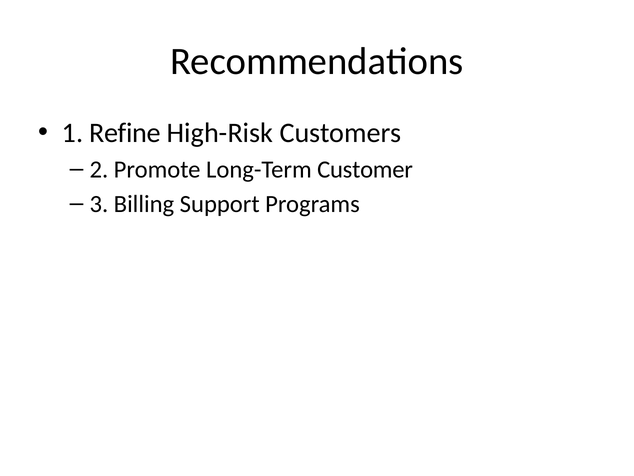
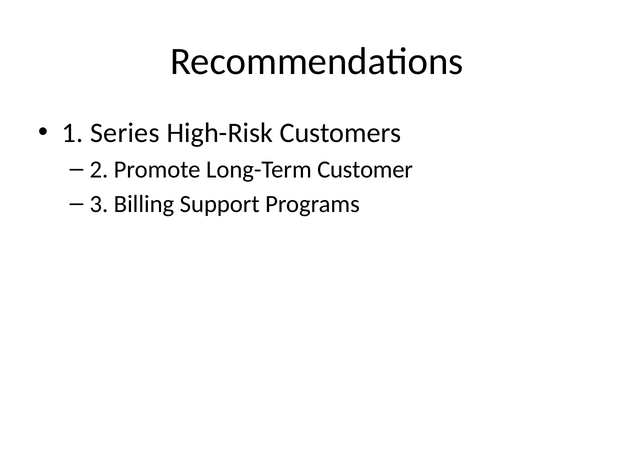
Refine: Refine -> Series
